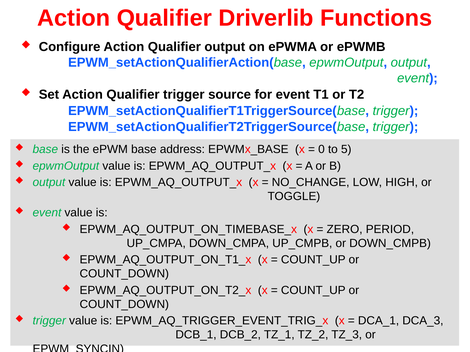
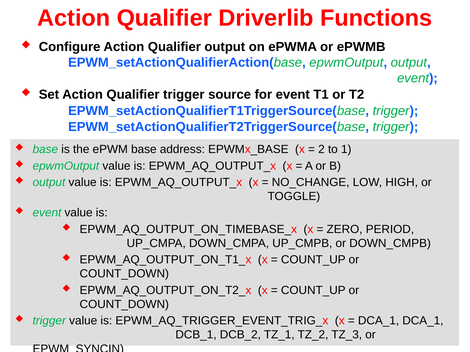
0: 0 -> 2
5: 5 -> 1
DCA_1 DCA_3: DCA_3 -> DCA_1
